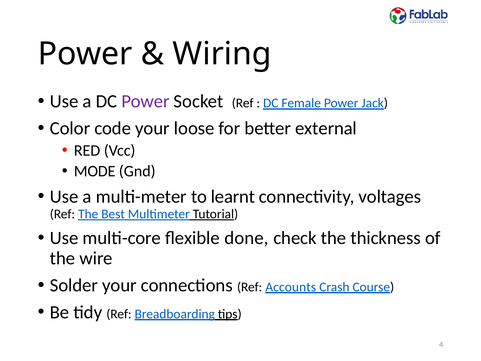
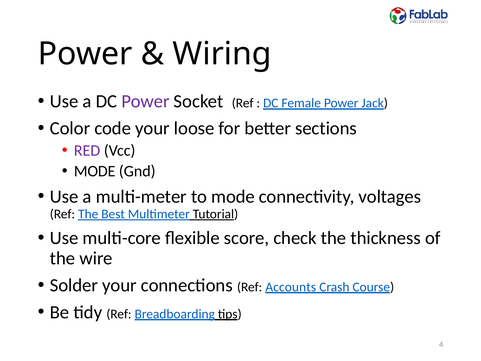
external: external -> sections
RED colour: black -> purple
to learnt: learnt -> mode
done: done -> score
